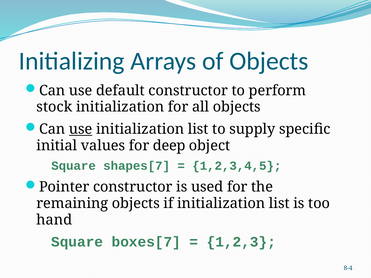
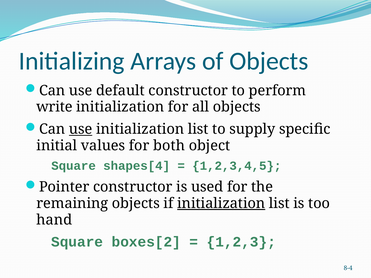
stock: stock -> write
deep: deep -> both
shapes[7: shapes[7 -> shapes[4
initialization at (221, 203) underline: none -> present
boxes[7: boxes[7 -> boxes[2
